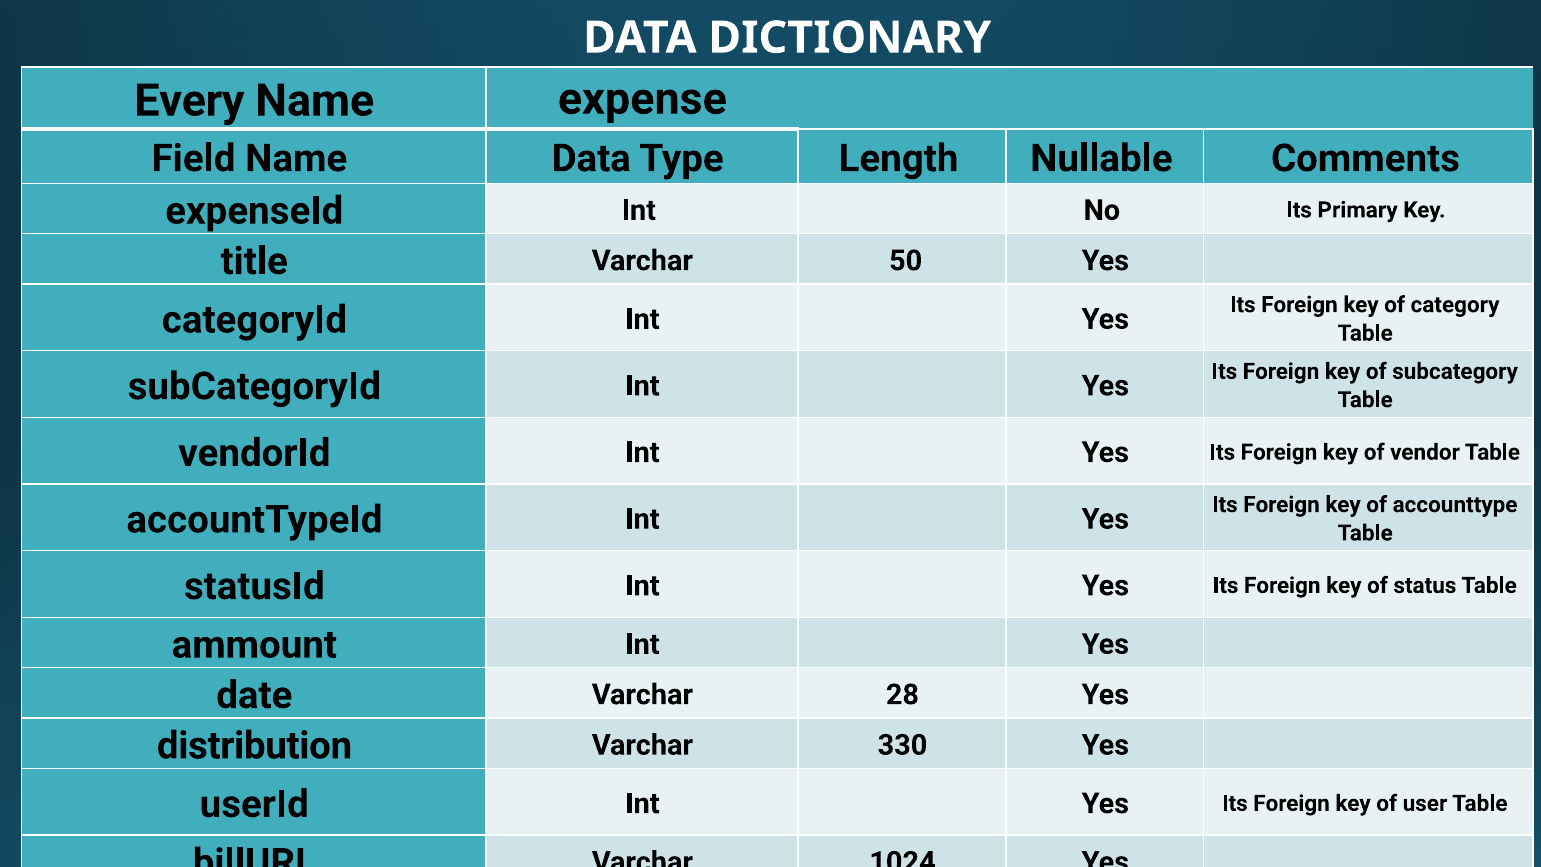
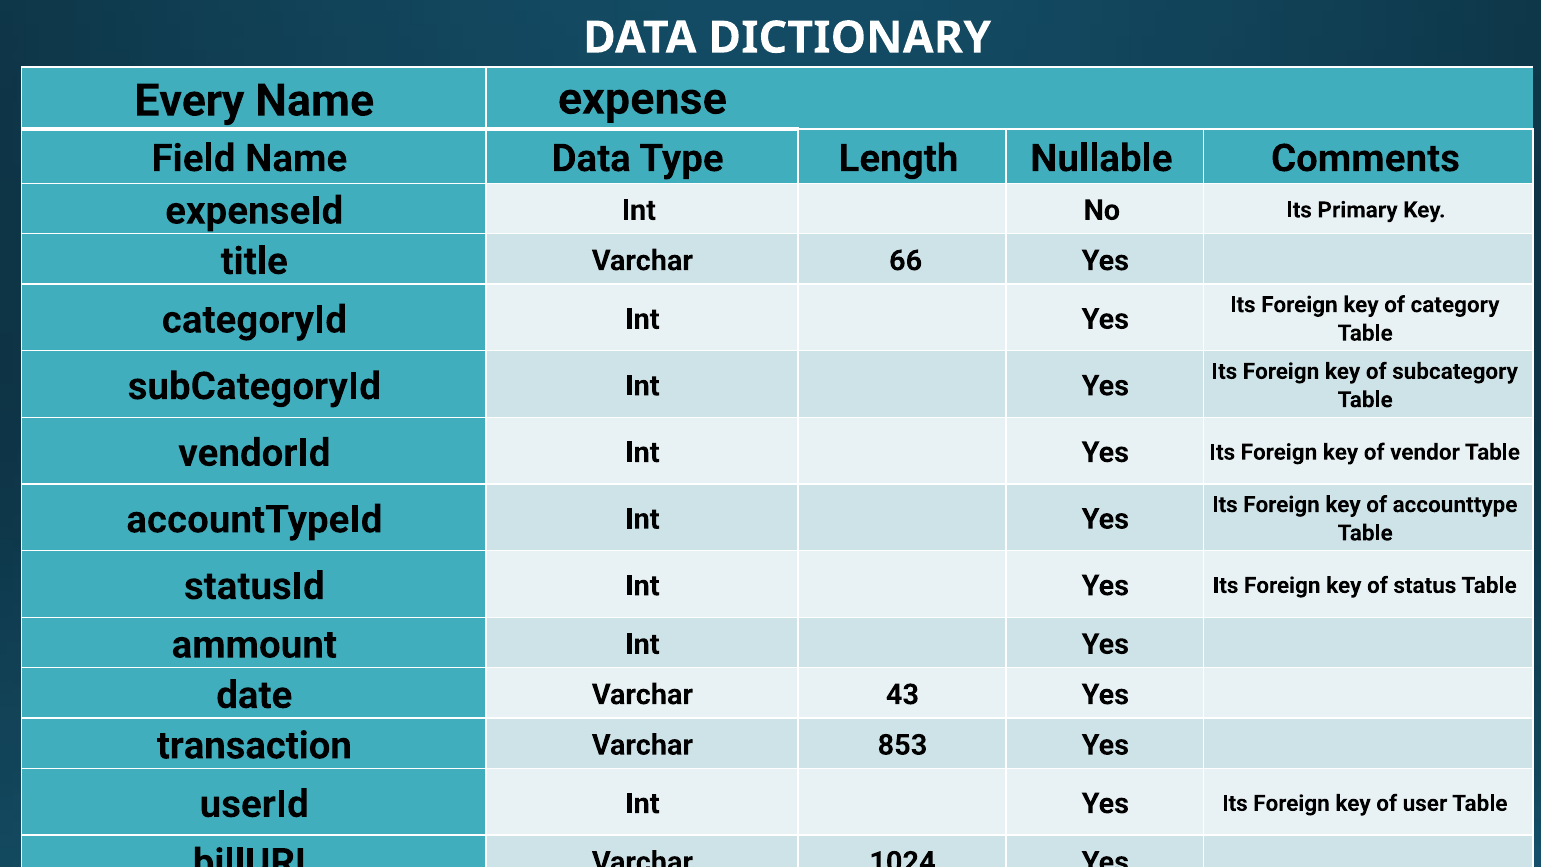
50: 50 -> 66
28: 28 -> 43
distribution: distribution -> transaction
330: 330 -> 853
